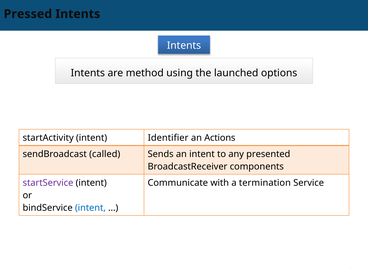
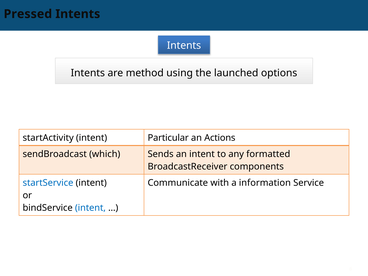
Identifier: Identifier -> Particular
called: called -> which
presented: presented -> formatted
startService colour: purple -> blue
termination: termination -> information
